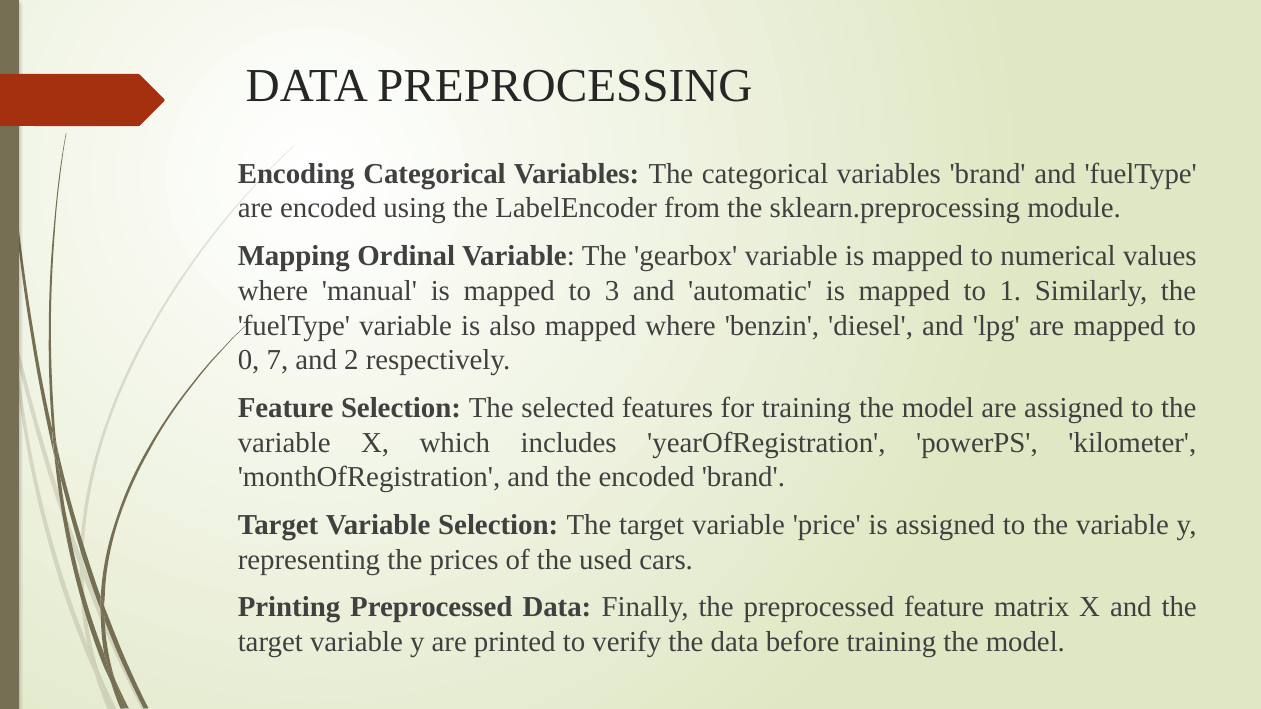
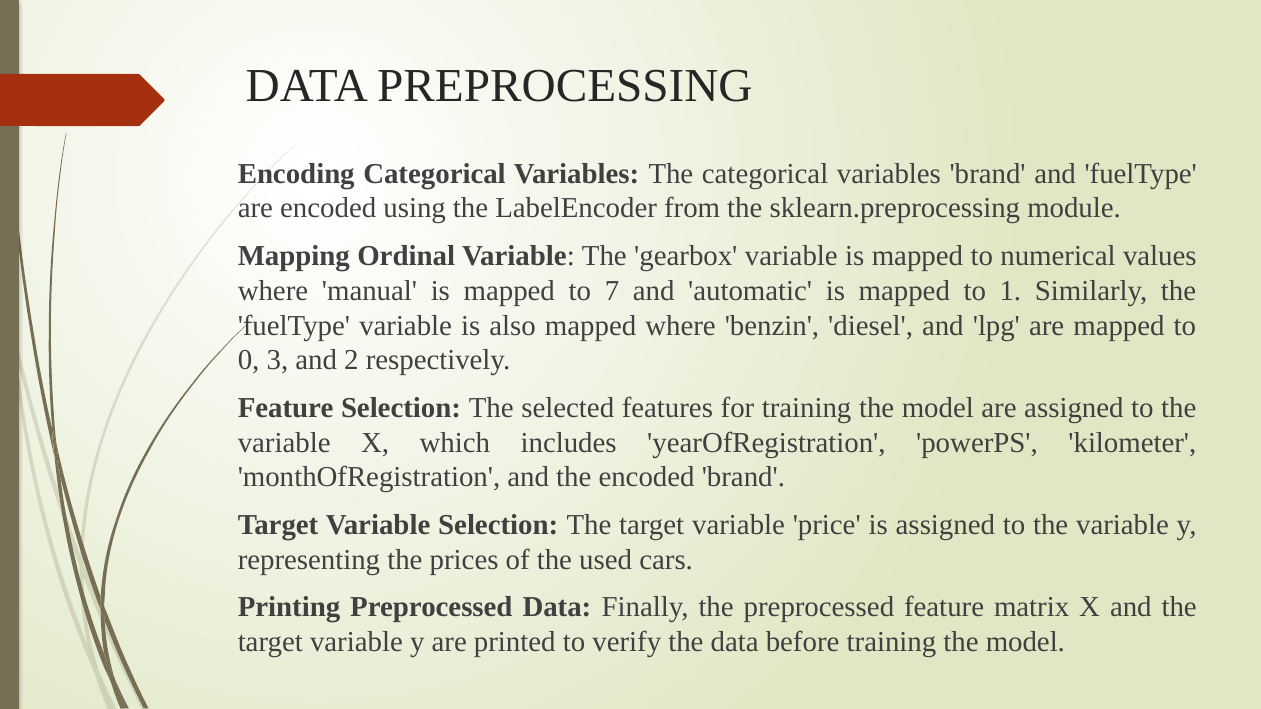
3: 3 -> 7
7: 7 -> 3
